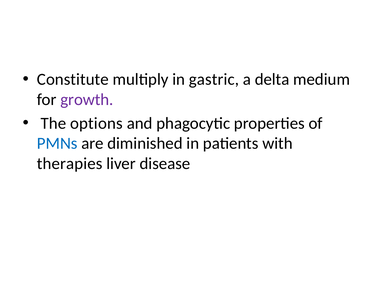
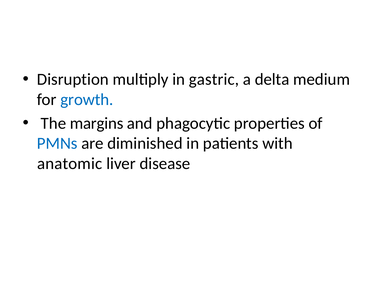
Constitute: Constitute -> Disruption
growth colour: purple -> blue
options: options -> margins
therapies: therapies -> anatomic
